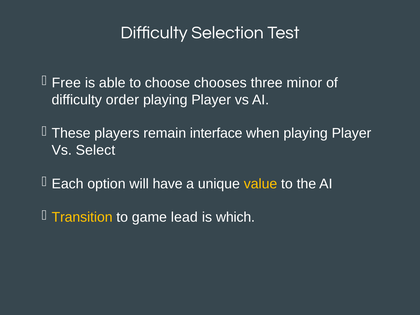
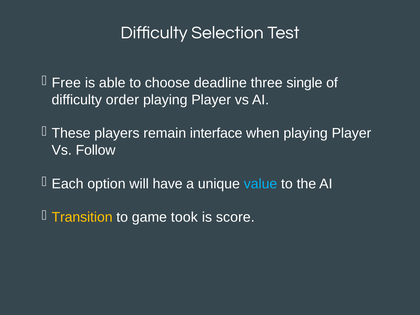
chooses: chooses -> deadline
minor: minor -> single
Select: Select -> Follow
value colour: yellow -> light blue
lead: lead -> took
which: which -> score
